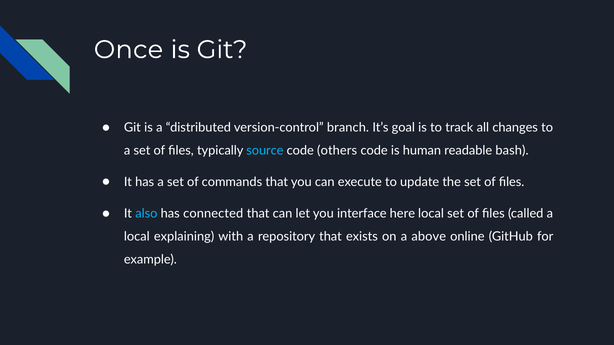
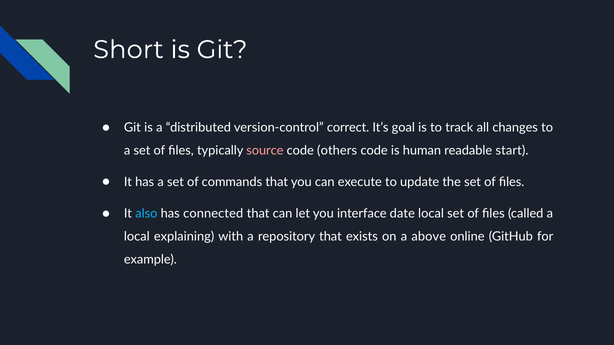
Once: Once -> Short
branch: branch -> correct
source colour: light blue -> pink
bash: bash -> start
here: here -> date
